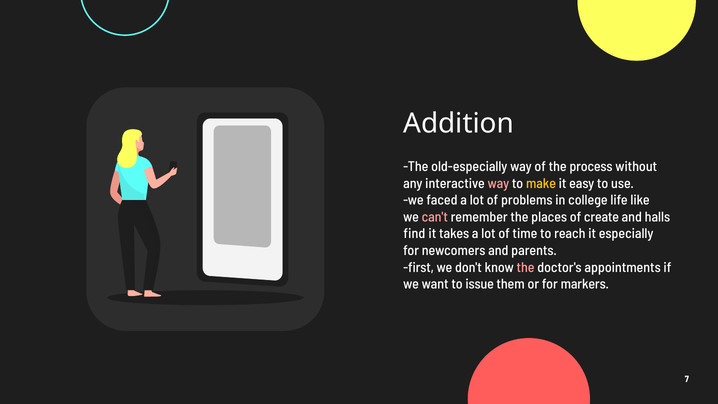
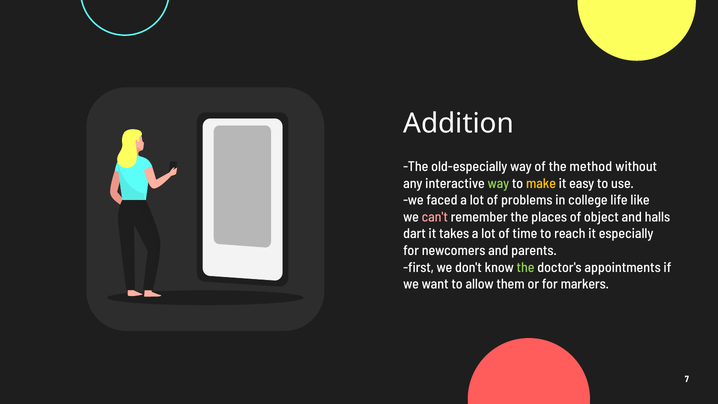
process: process -> method
way at (498, 184) colour: pink -> light green
create: create -> object
find: find -> dart
the at (526, 267) colour: pink -> light green
issue: issue -> allow
